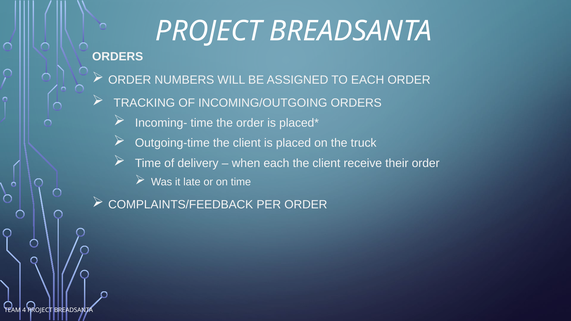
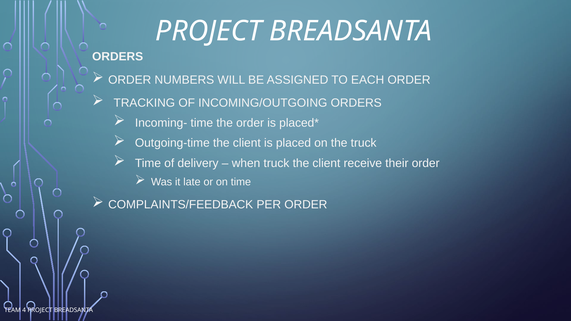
when each: each -> truck
